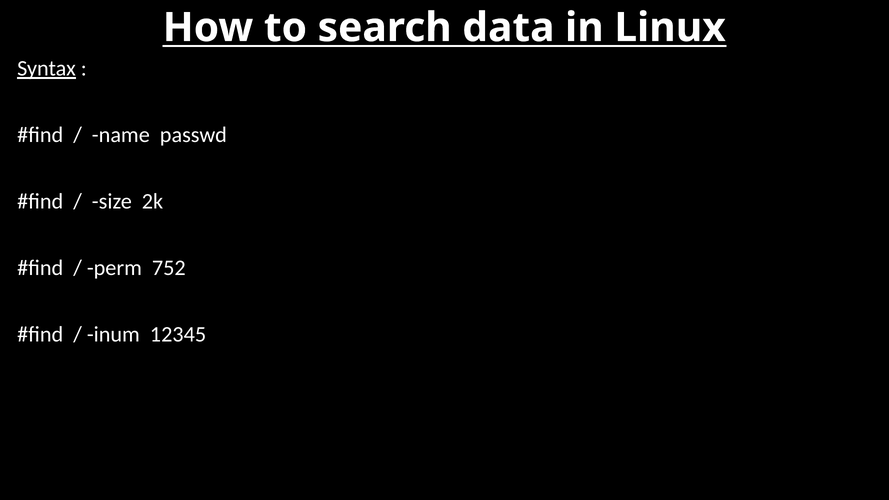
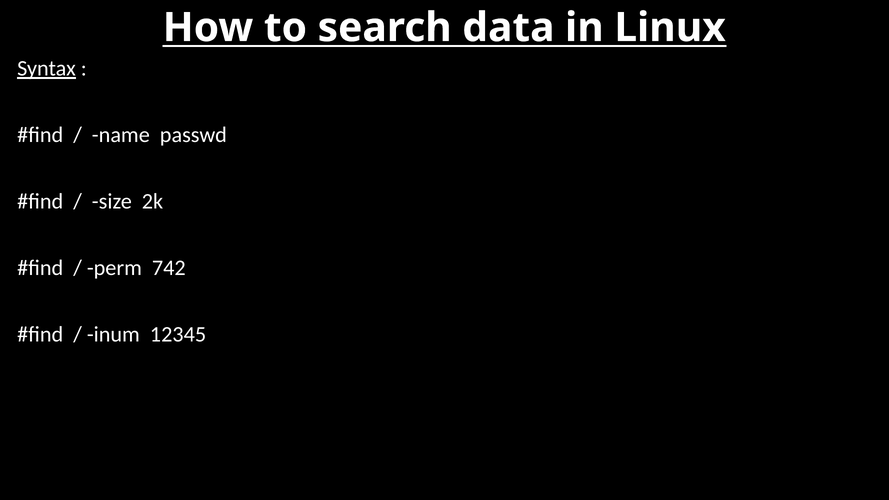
752: 752 -> 742
